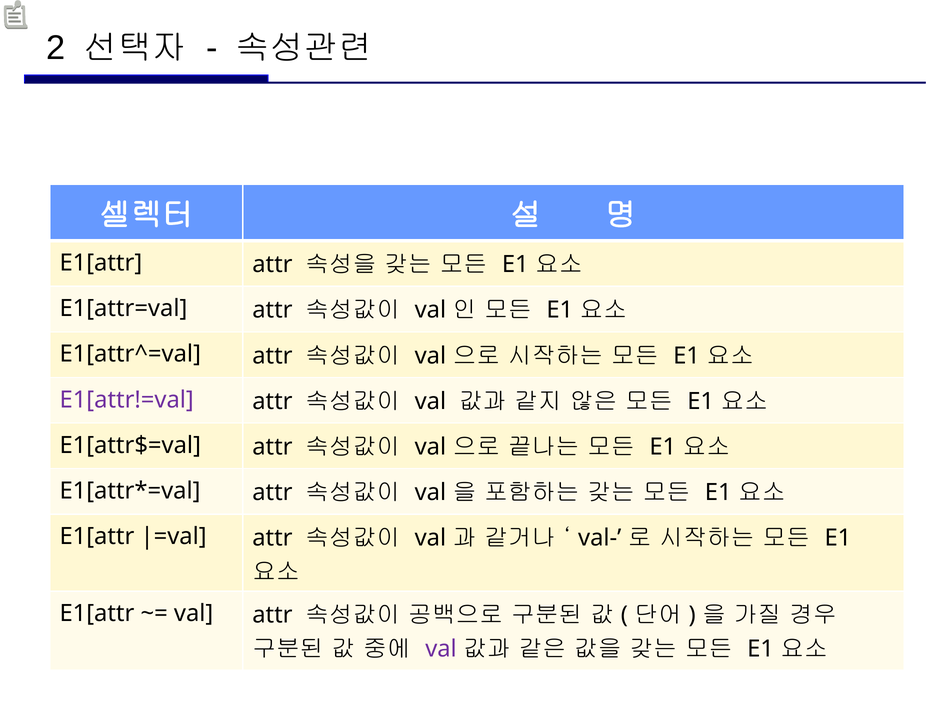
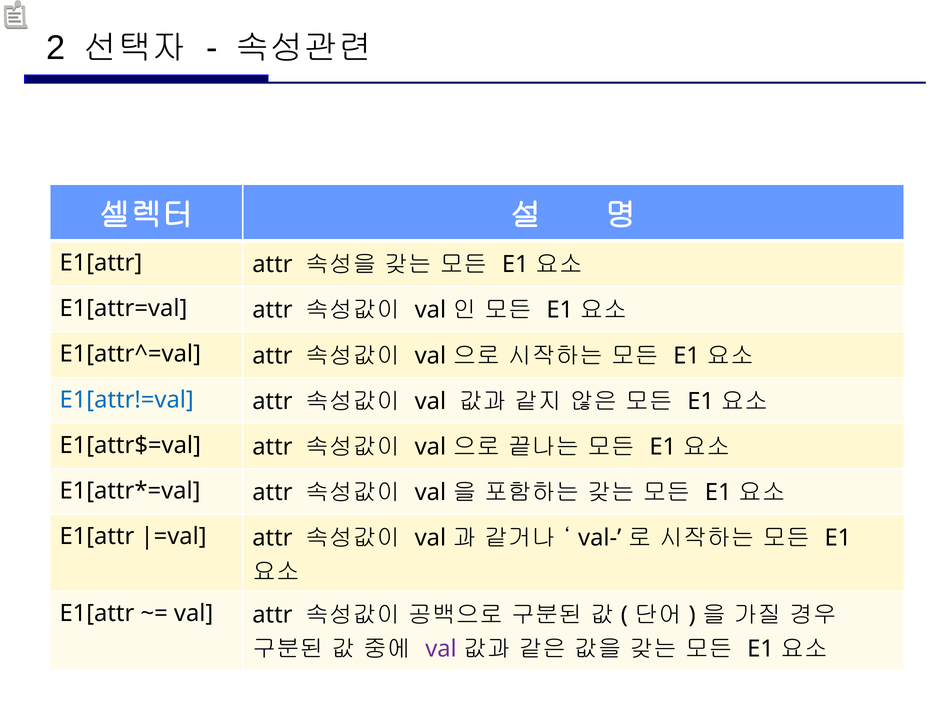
E1[attr!=val colour: purple -> blue
